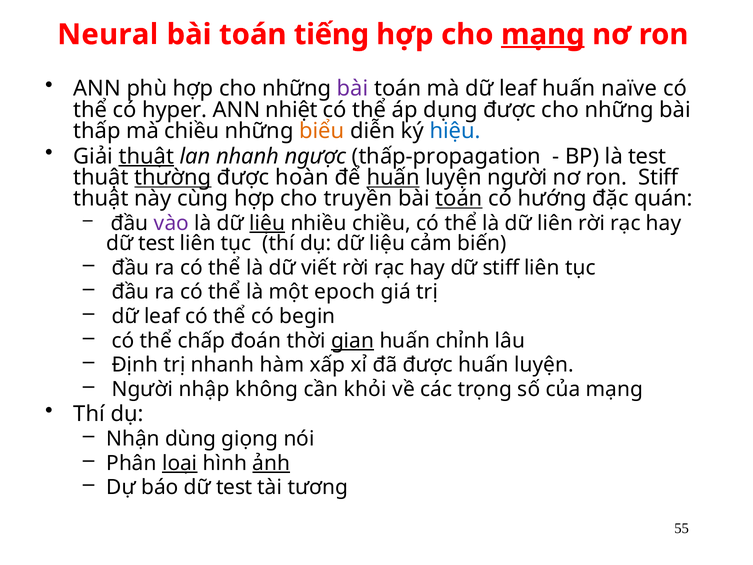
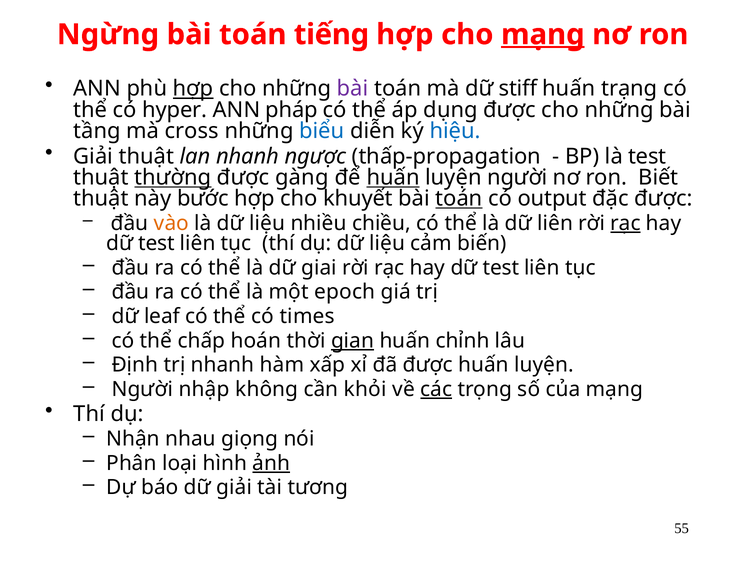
Neural: Neural -> Ngừng
hợp at (193, 89) underline: none -> present
mà dữ leaf: leaf -> stiff
naïve: naïve -> trạng
nhiệt: nhiệt -> pháp
thấp: thấp -> tầng
mà chiều: chiều -> cross
biểu colour: orange -> blue
thuật at (146, 156) underline: present -> none
hoàn: hoàn -> gàng
ron Stiff: Stiff -> Biết
cùng: cùng -> bước
truyền: truyền -> khuyết
hướng: hướng -> output
đặc quán: quán -> được
vào colour: purple -> orange
liệu at (267, 223) underline: present -> none
rạc at (626, 223) underline: none -> present
viết: viết -> giai
stiff at (501, 268): stiff -> test
begin: begin -> times
đoán: đoán -> hoán
các underline: none -> present
dùng: dùng -> nhau
loại underline: present -> none
báo dữ test: test -> giải
